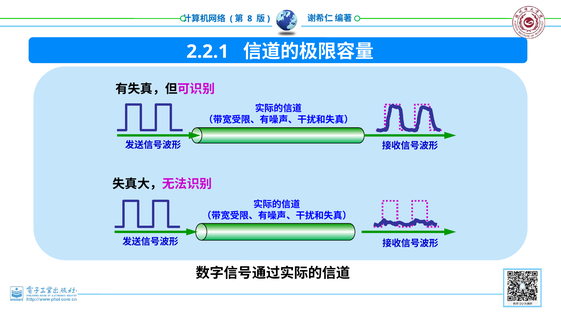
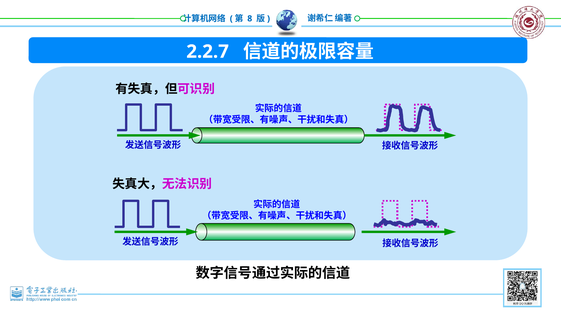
2.2.1: 2.2.1 -> 2.2.7
